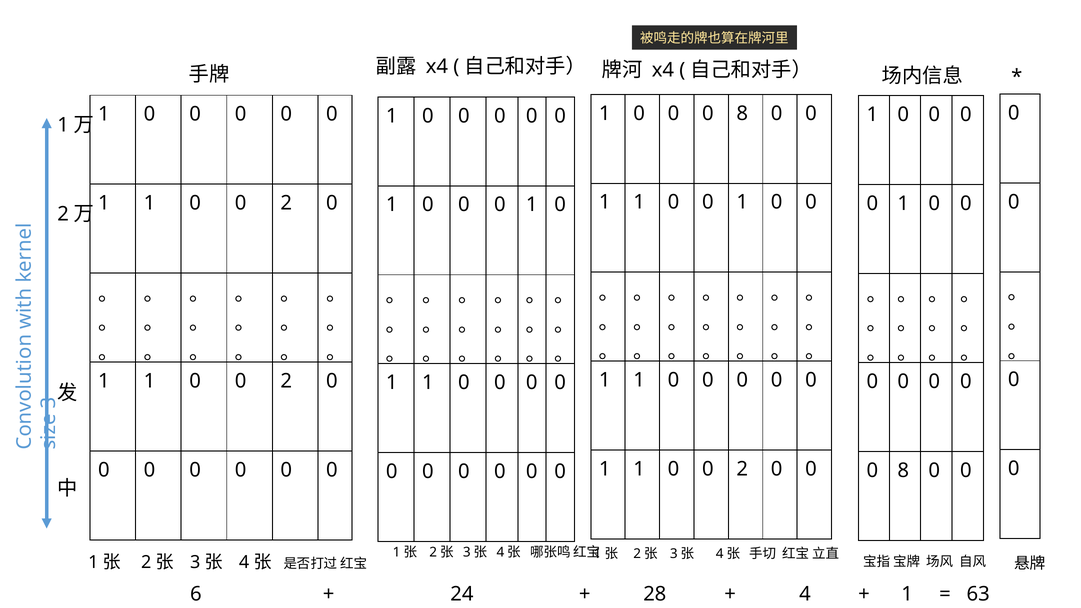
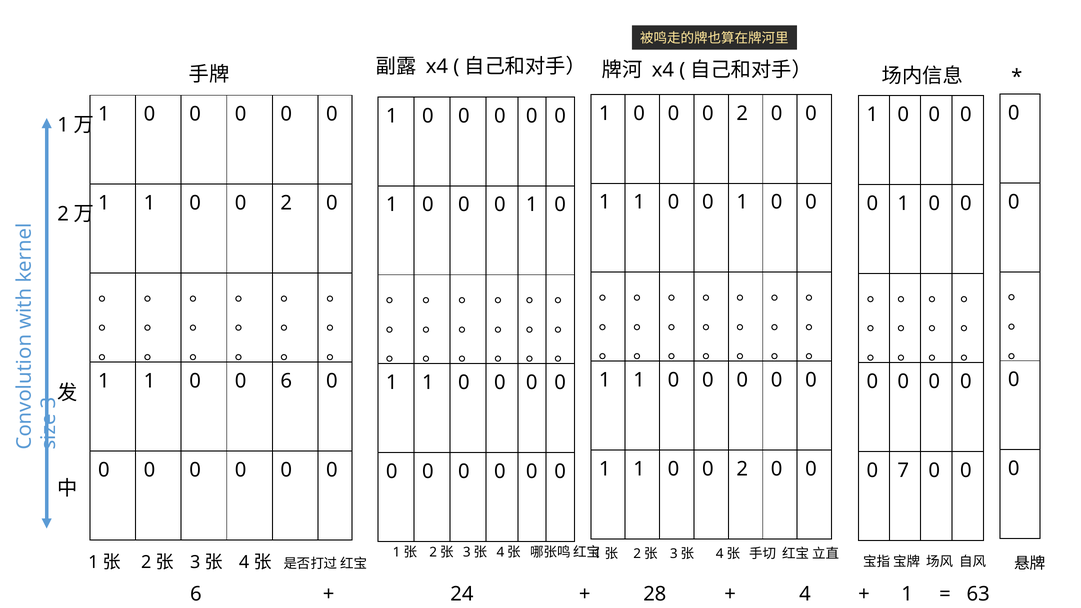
8 at (742, 113): 8 -> 2
2 at (286, 381): 2 -> 6
8 at (903, 470): 8 -> 7
